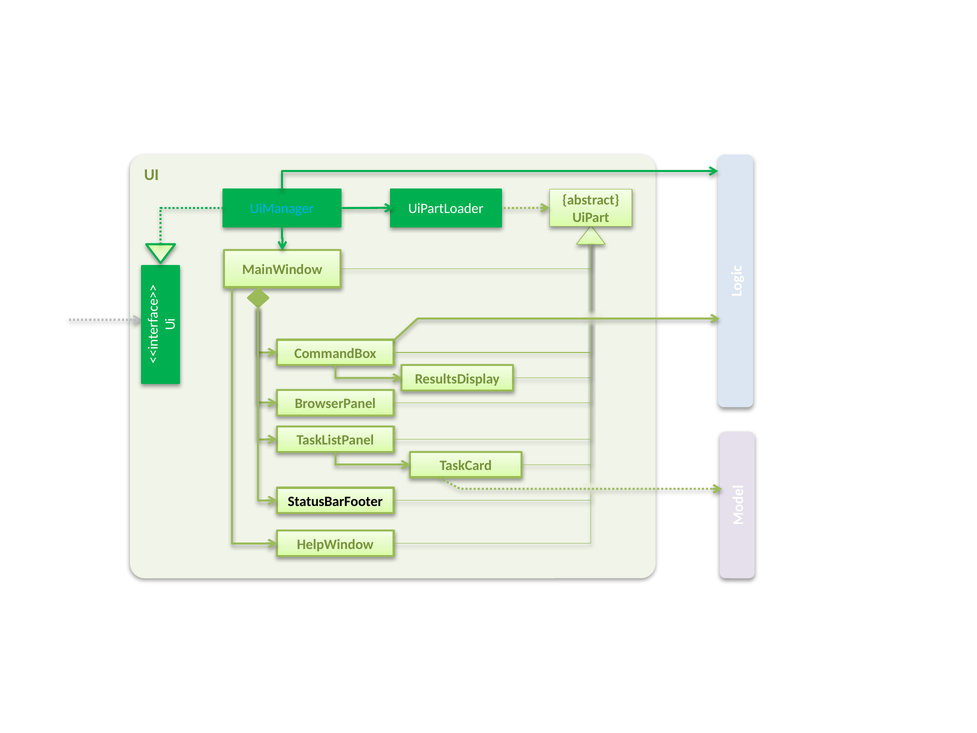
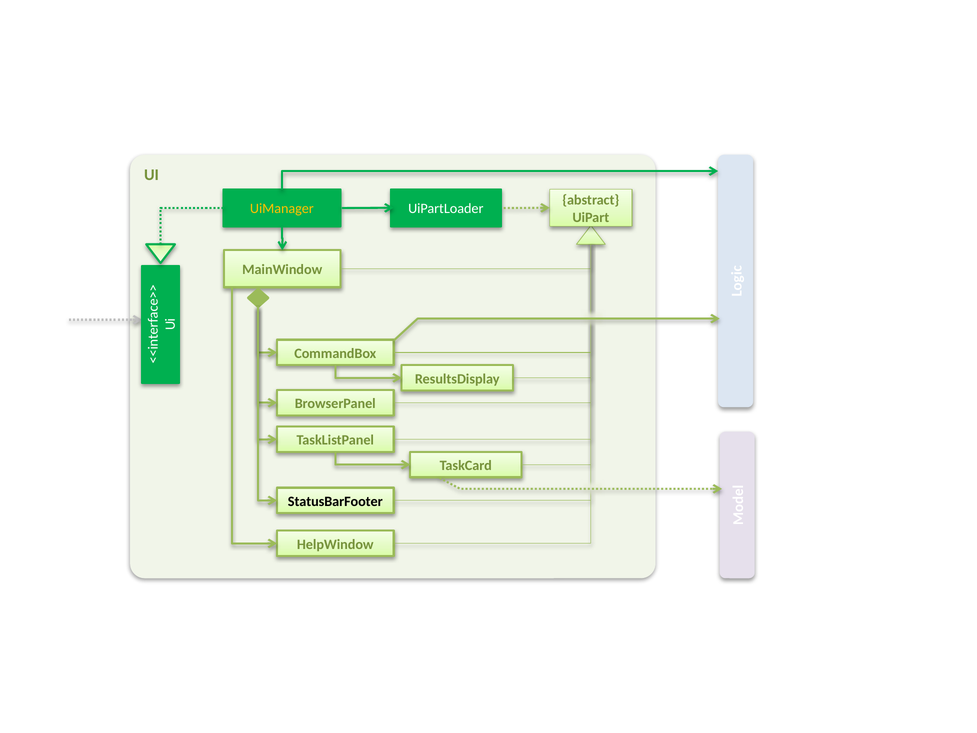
UiManager colour: light blue -> yellow
